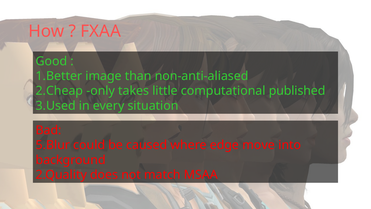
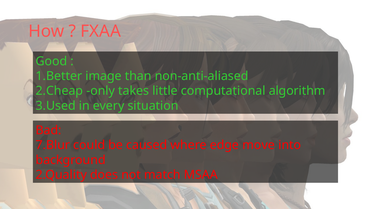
published: published -> algorithm
5.Blur: 5.Blur -> 7.Blur
